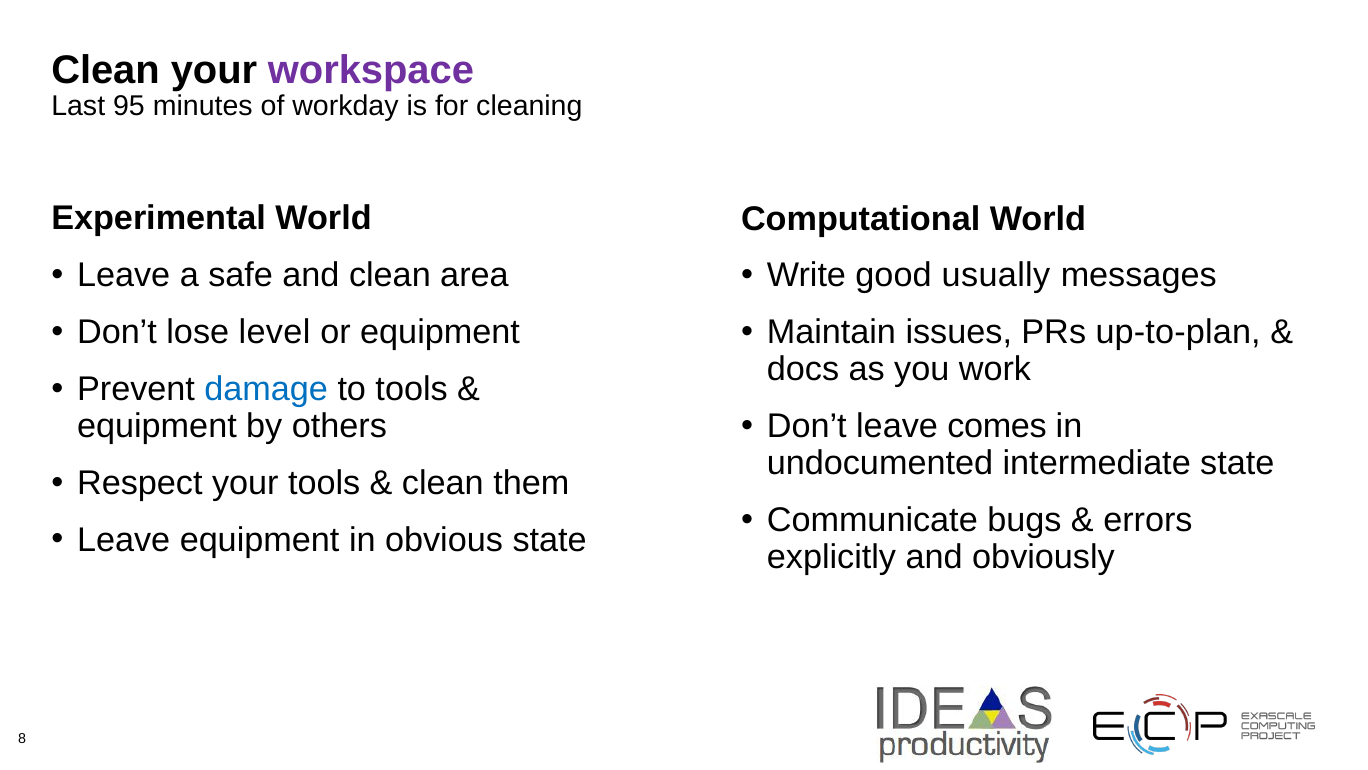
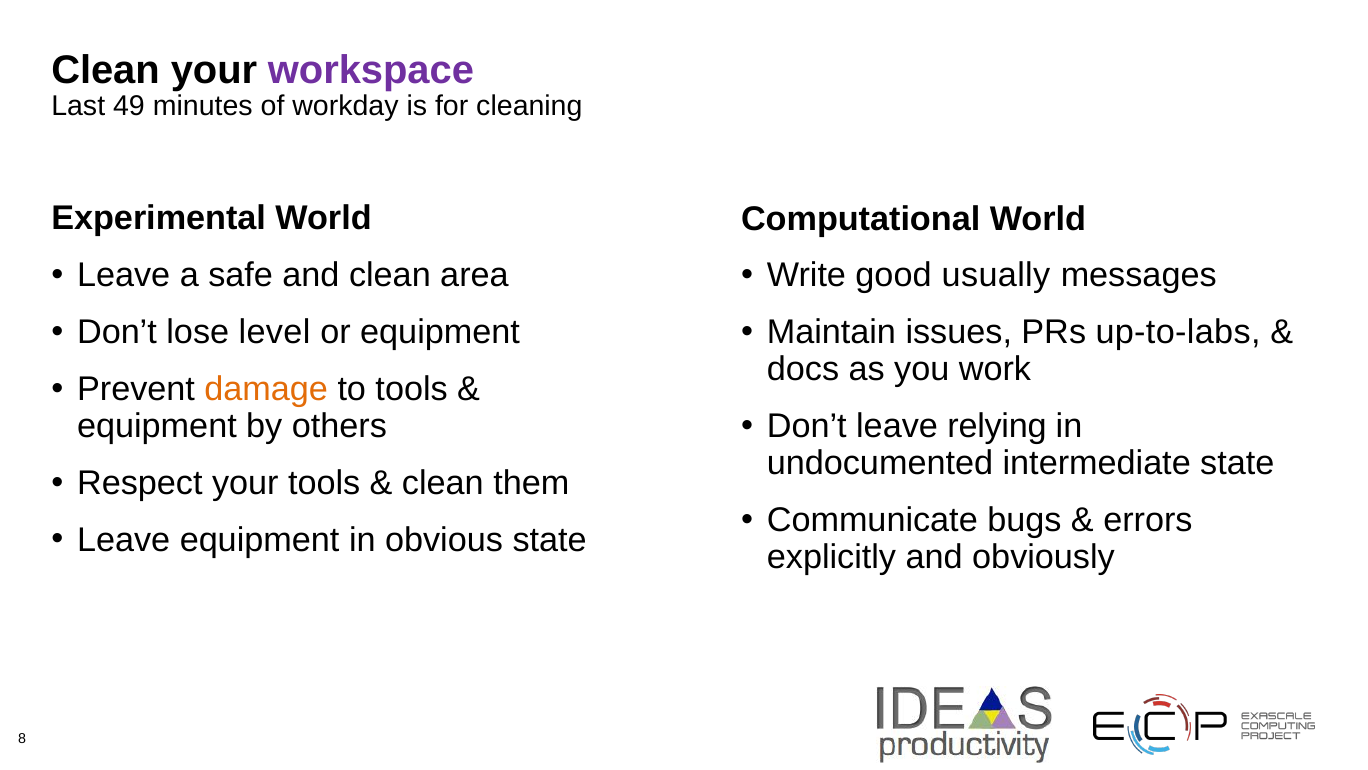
95: 95 -> 49
up-to-plan: up-to-plan -> up-to-labs
damage colour: blue -> orange
comes: comes -> relying
